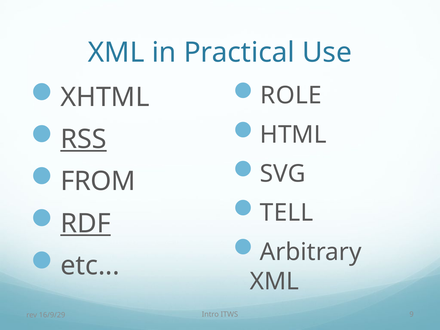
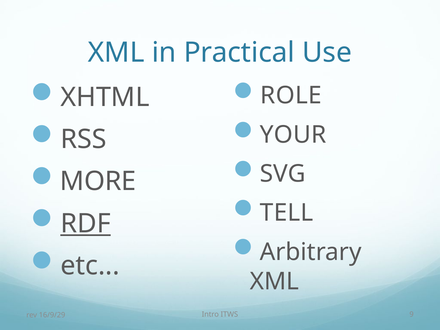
HTML: HTML -> YOUR
RSS underline: present -> none
FROM: FROM -> MORE
